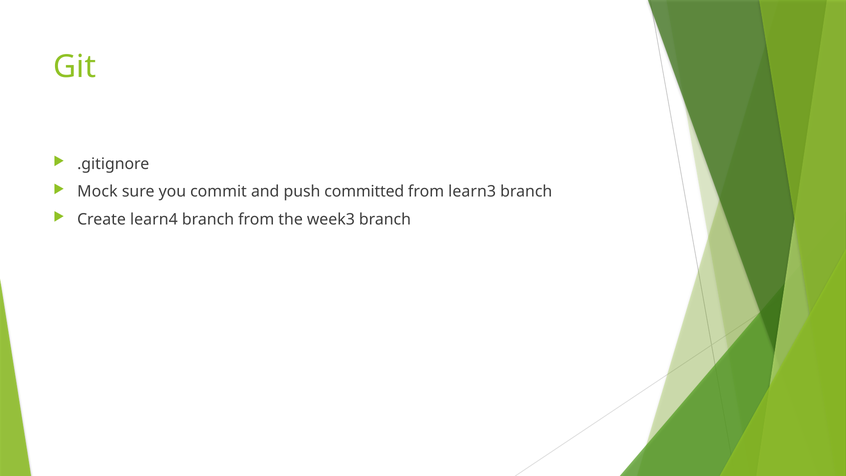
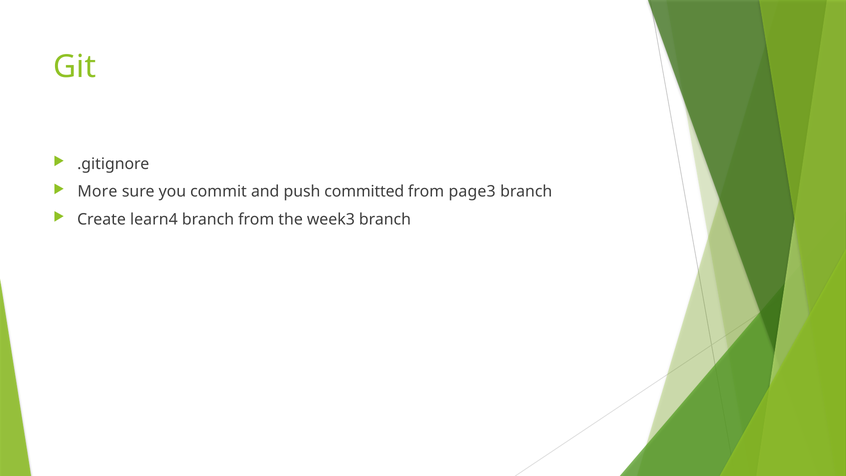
Mock: Mock -> More
learn3: learn3 -> page3
